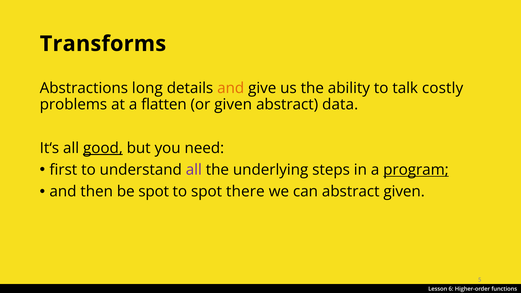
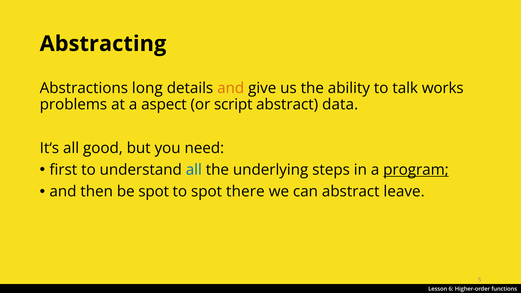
Transforms: Transforms -> Abstracting
costly: costly -> works
flatten: flatten -> aspect
or given: given -> script
good underline: present -> none
all at (194, 170) colour: purple -> blue
abstract given: given -> leave
